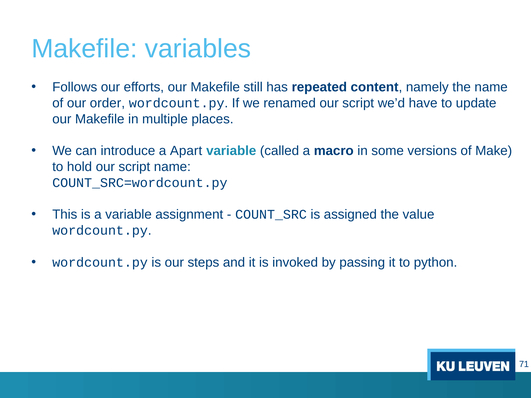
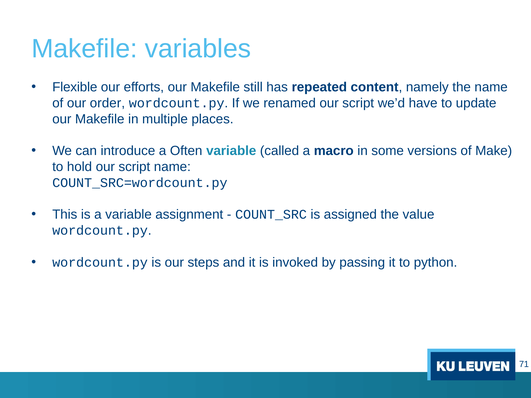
Follows: Follows -> Flexible
Apart: Apart -> Often
